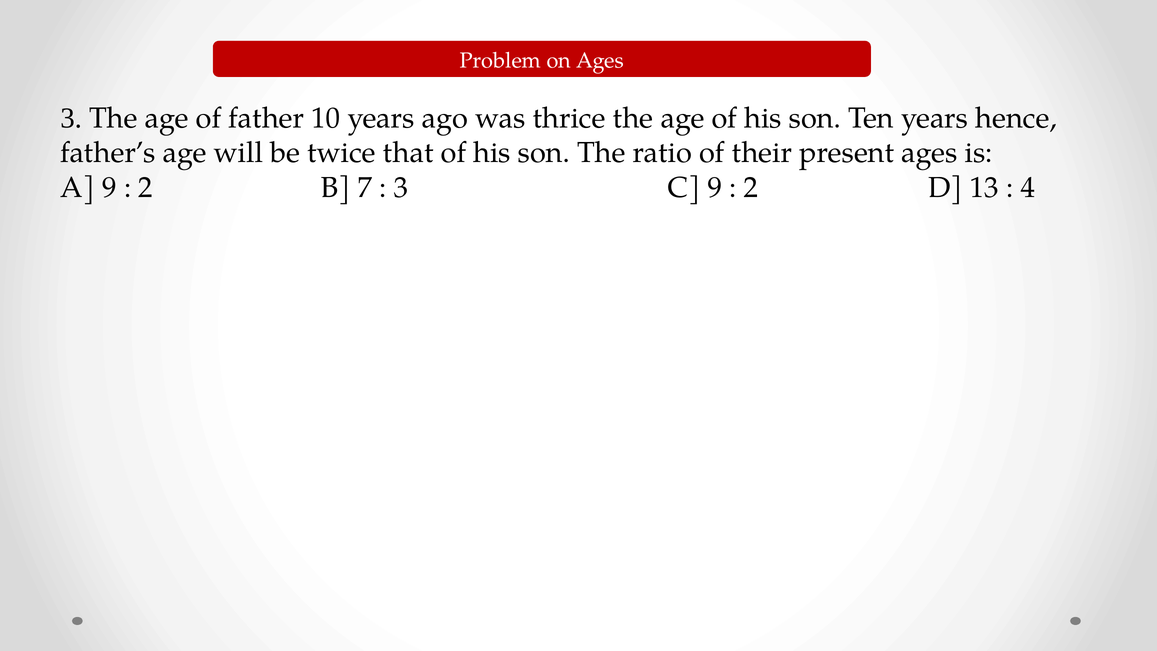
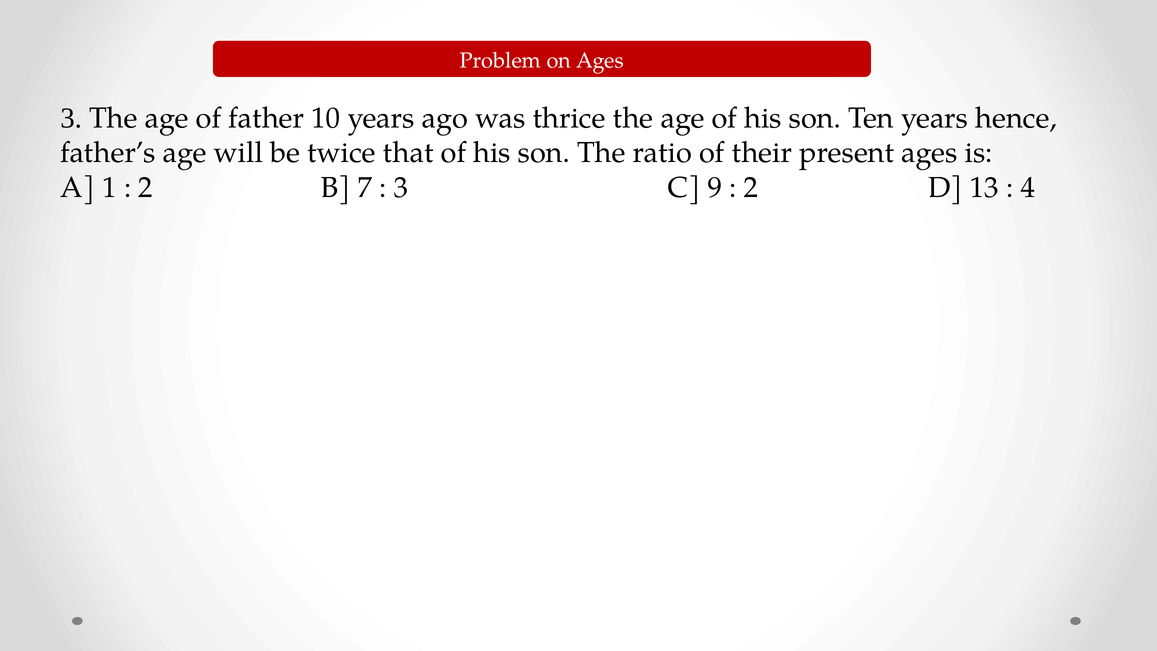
A 9: 9 -> 1
